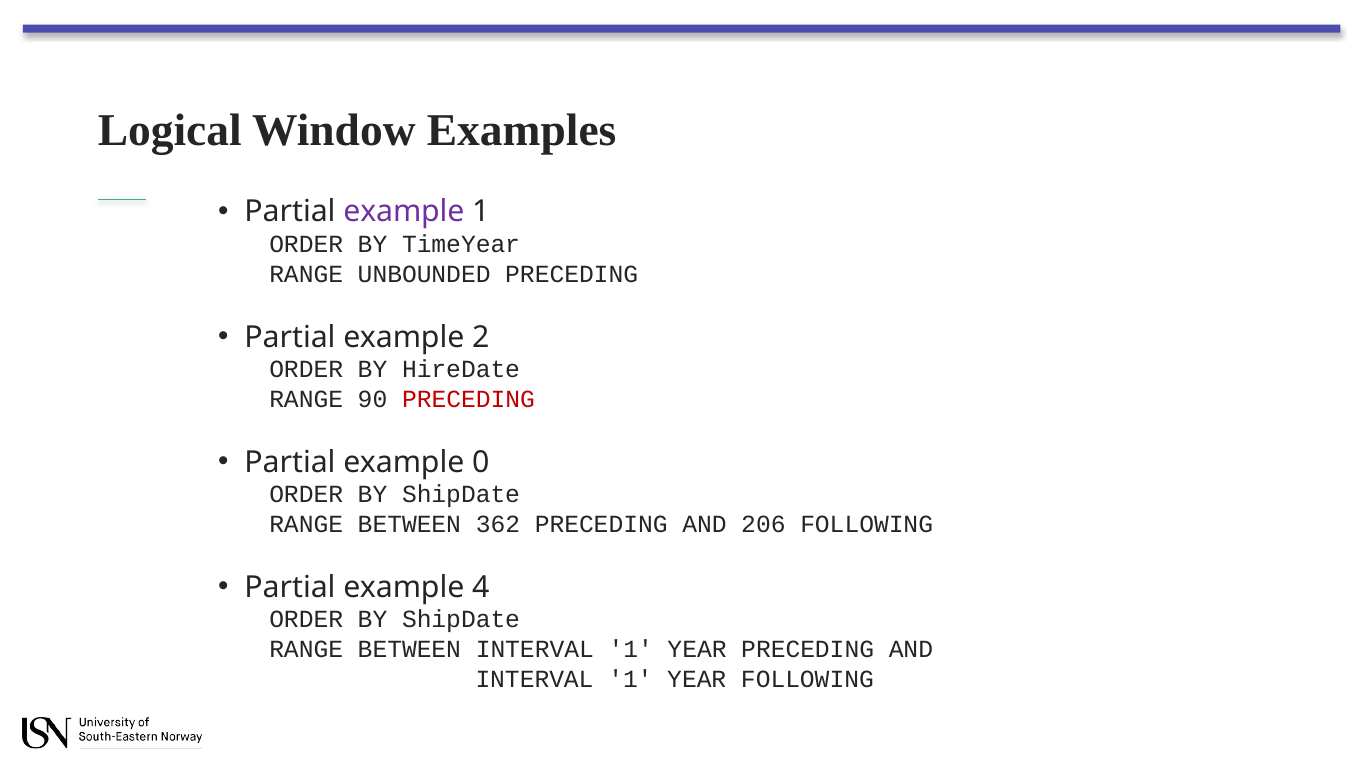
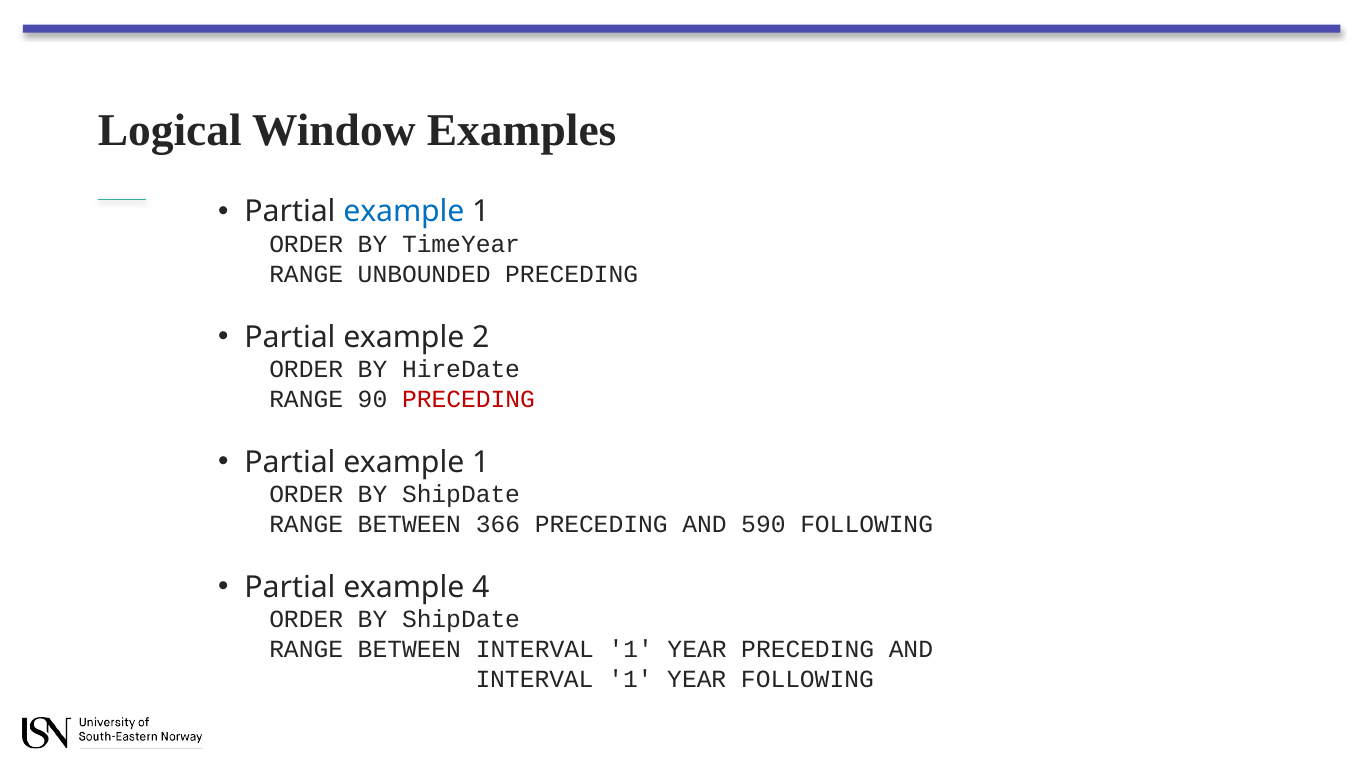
example at (404, 212) colour: purple -> blue
0 at (481, 462): 0 -> 1
362: 362 -> 366
206: 206 -> 590
